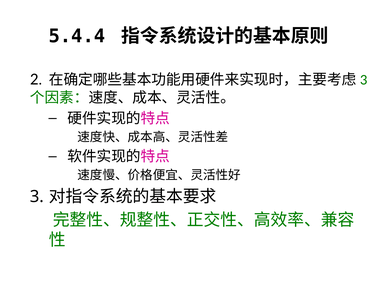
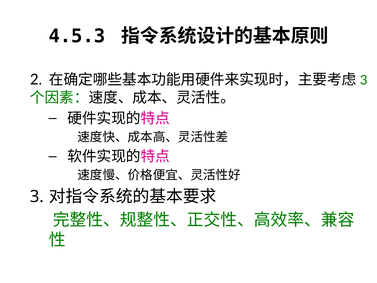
5.4.4: 5.4.4 -> 4.5.3
